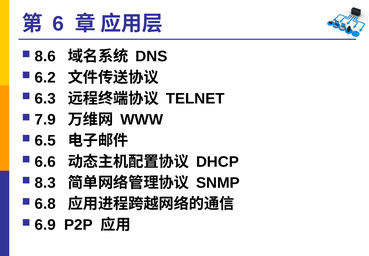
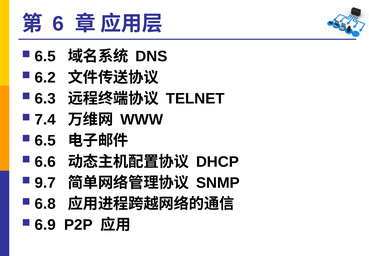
8.6 at (45, 56): 8.6 -> 6.5
7.9: 7.9 -> 7.4
8.3: 8.3 -> 9.7
